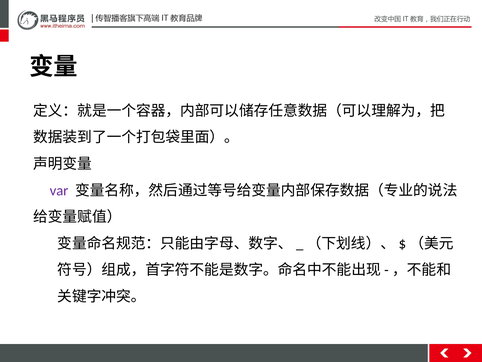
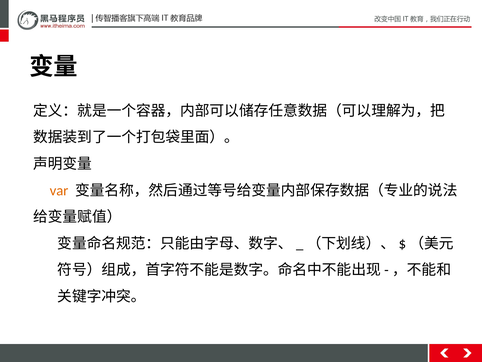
var colour: purple -> orange
